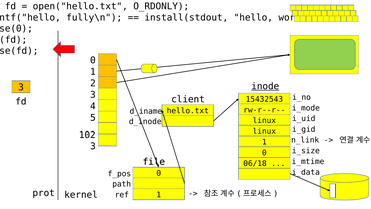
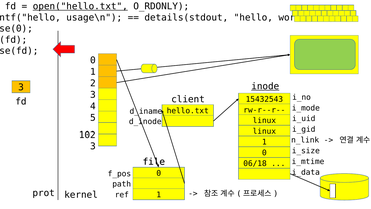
open("hello.txt underline: none -> present
fully\n: fully\n -> usage\n
install(stdout: install(stdout -> details(stdout
